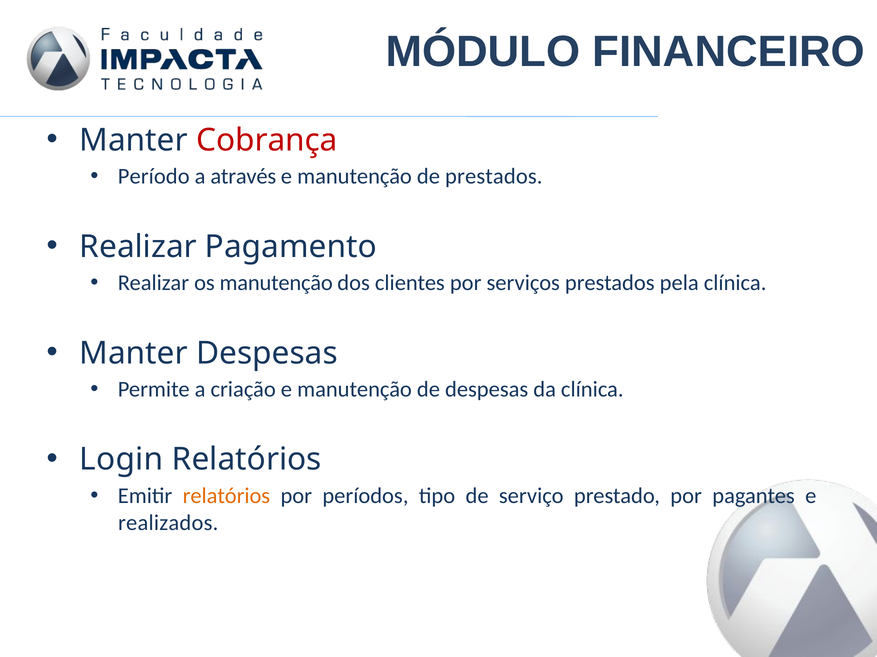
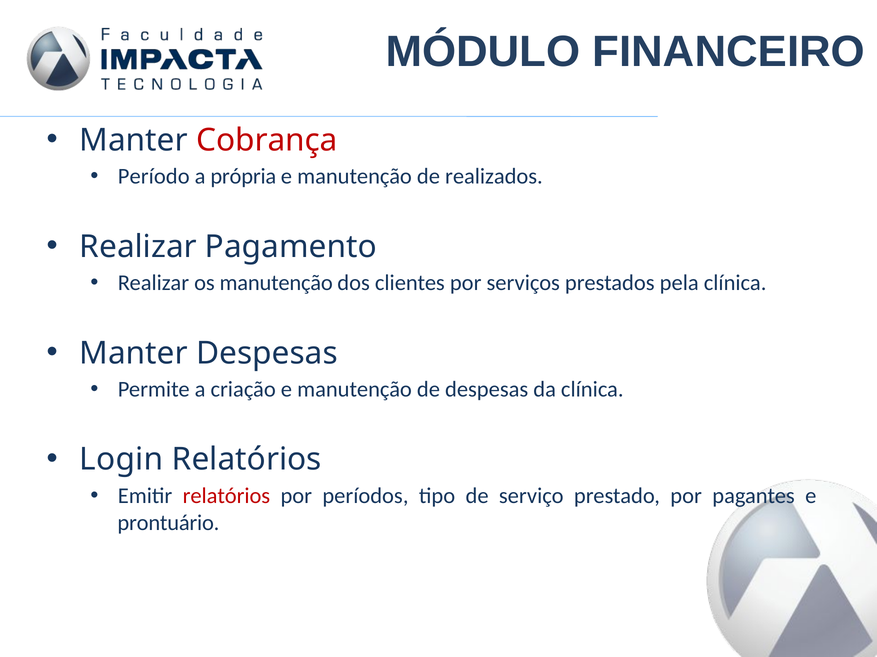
através: através -> própria
de prestados: prestados -> realizados
relatórios at (226, 496) colour: orange -> red
realizados: realizados -> prontuário
